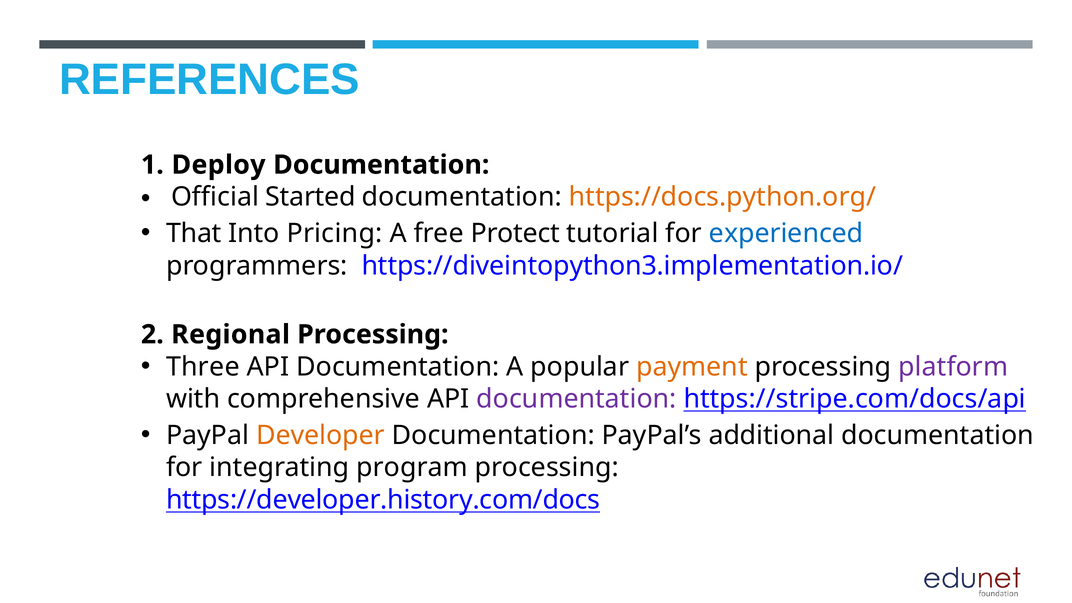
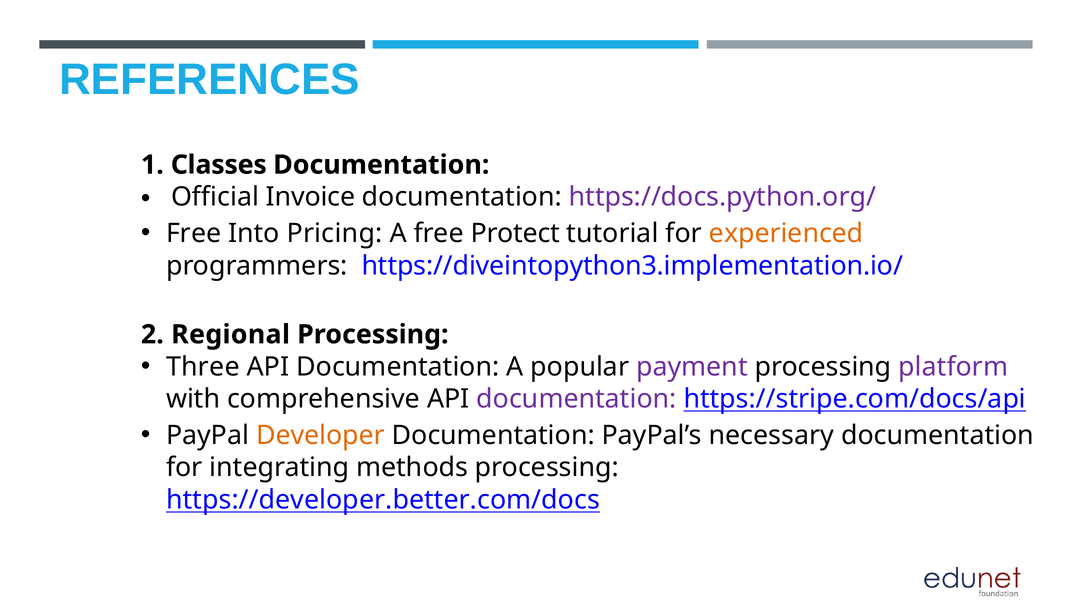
Deploy: Deploy -> Classes
Started: Started -> Invoice
https://docs.python.org/ colour: orange -> purple
That at (194, 234): That -> Free
experienced colour: blue -> orange
payment colour: orange -> purple
additional: additional -> necessary
program: program -> methods
https://developer.history.com/docs: https://developer.history.com/docs -> https://developer.better.com/docs
